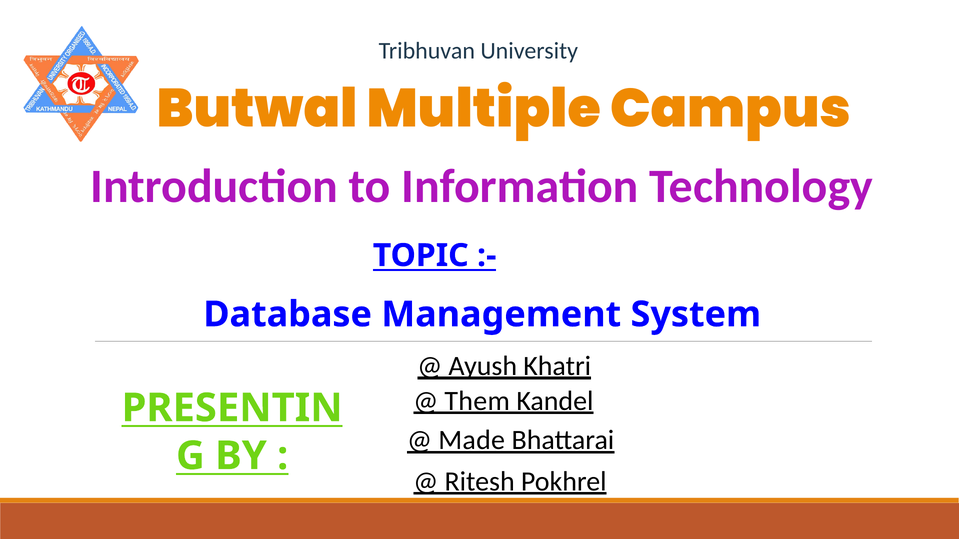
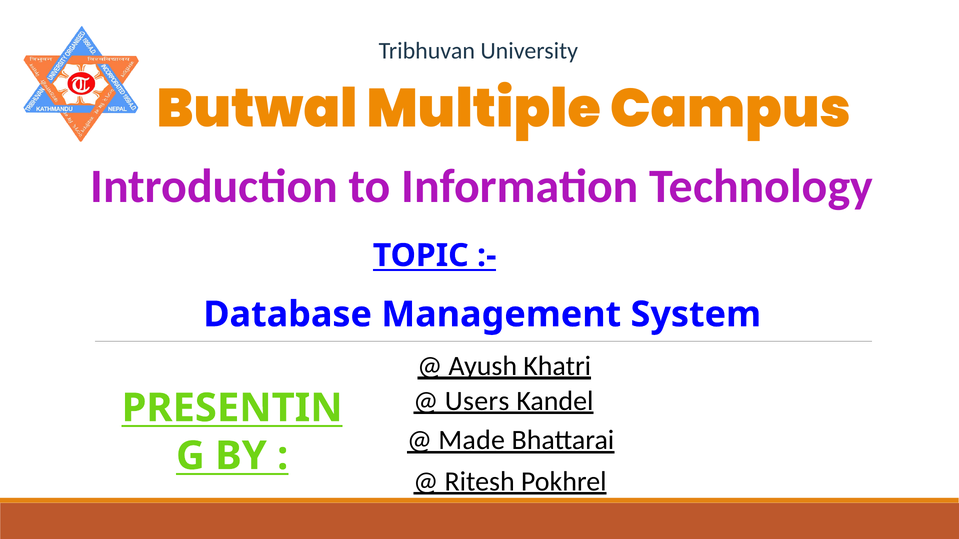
Them: Them -> Users
